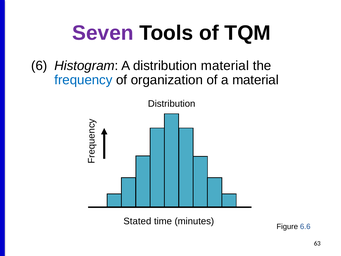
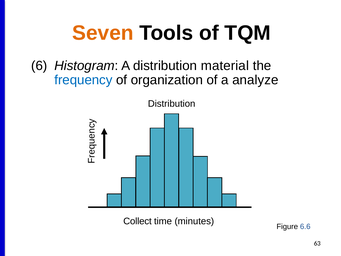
Seven colour: purple -> orange
a material: material -> analyze
Stated: Stated -> Collect
